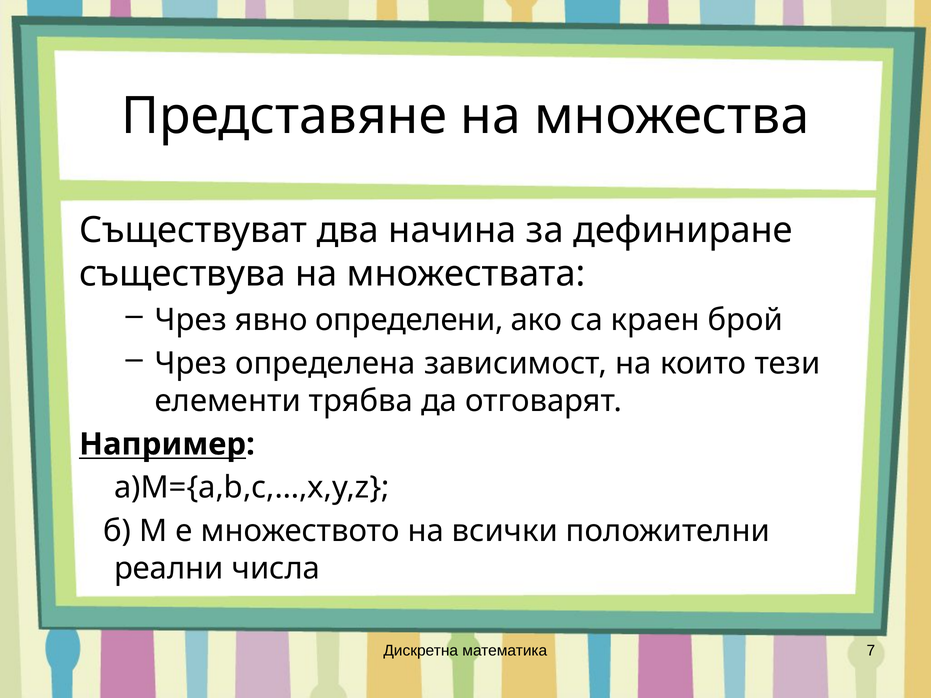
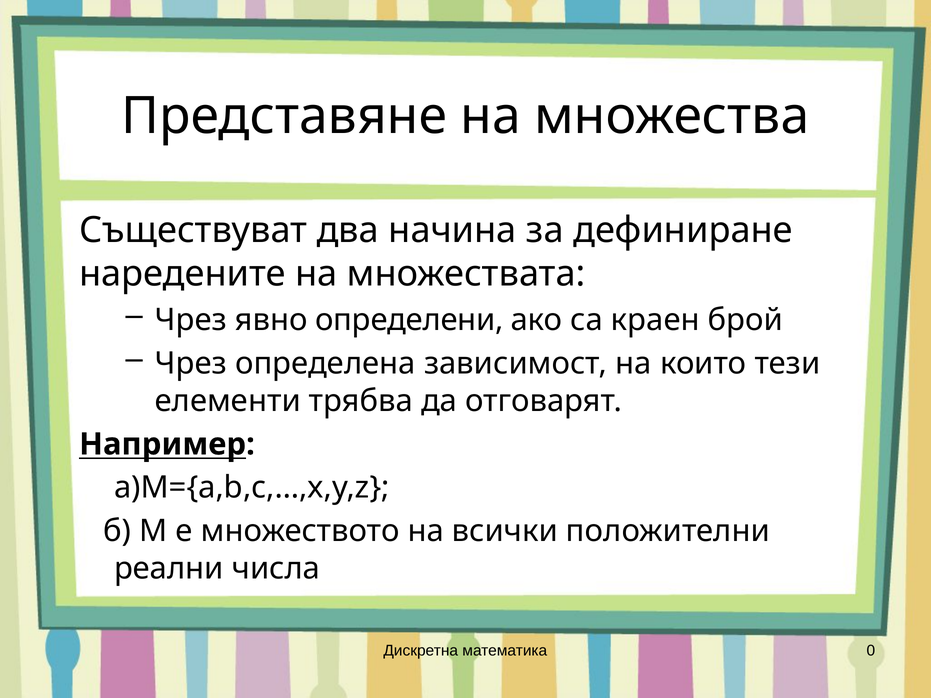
съществува: съществува -> наредените
7: 7 -> 0
